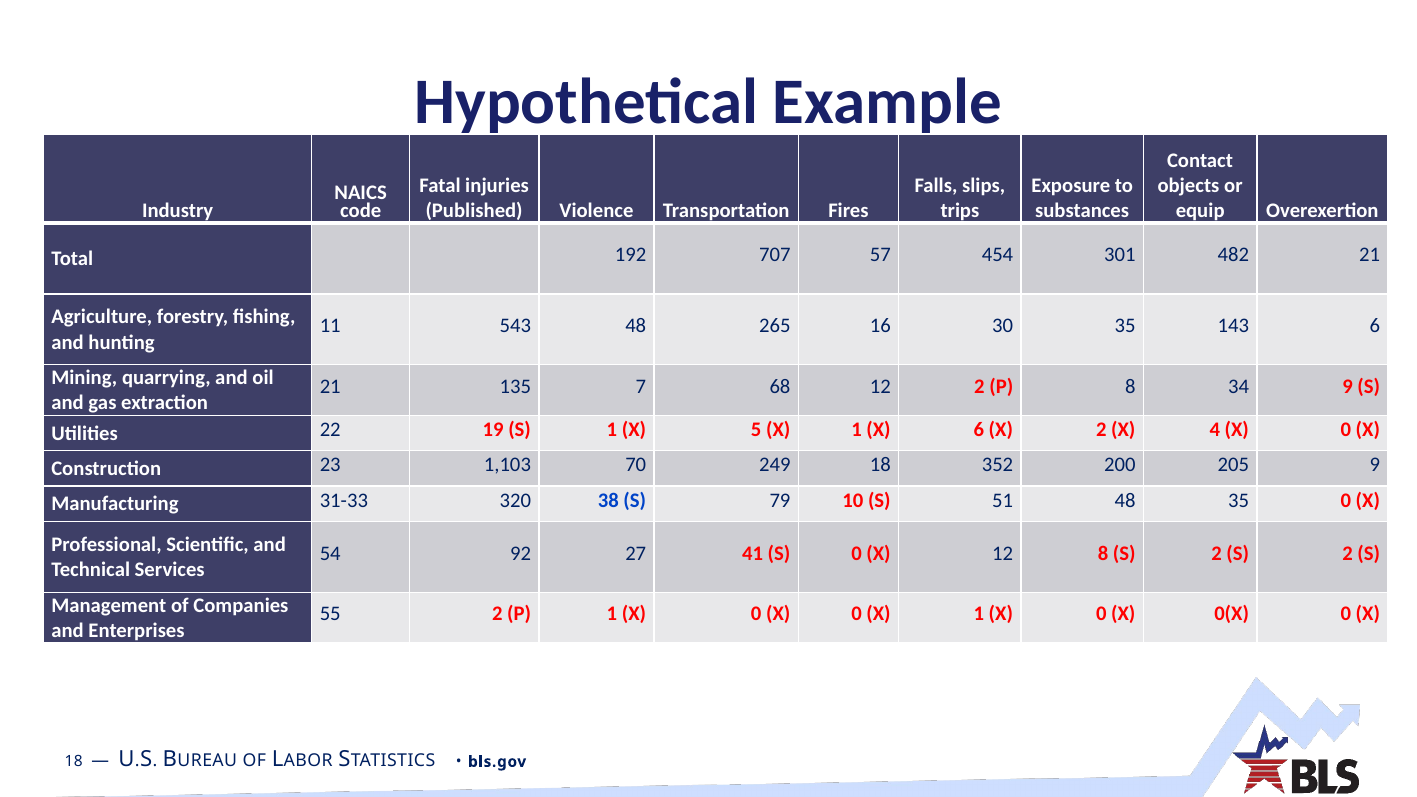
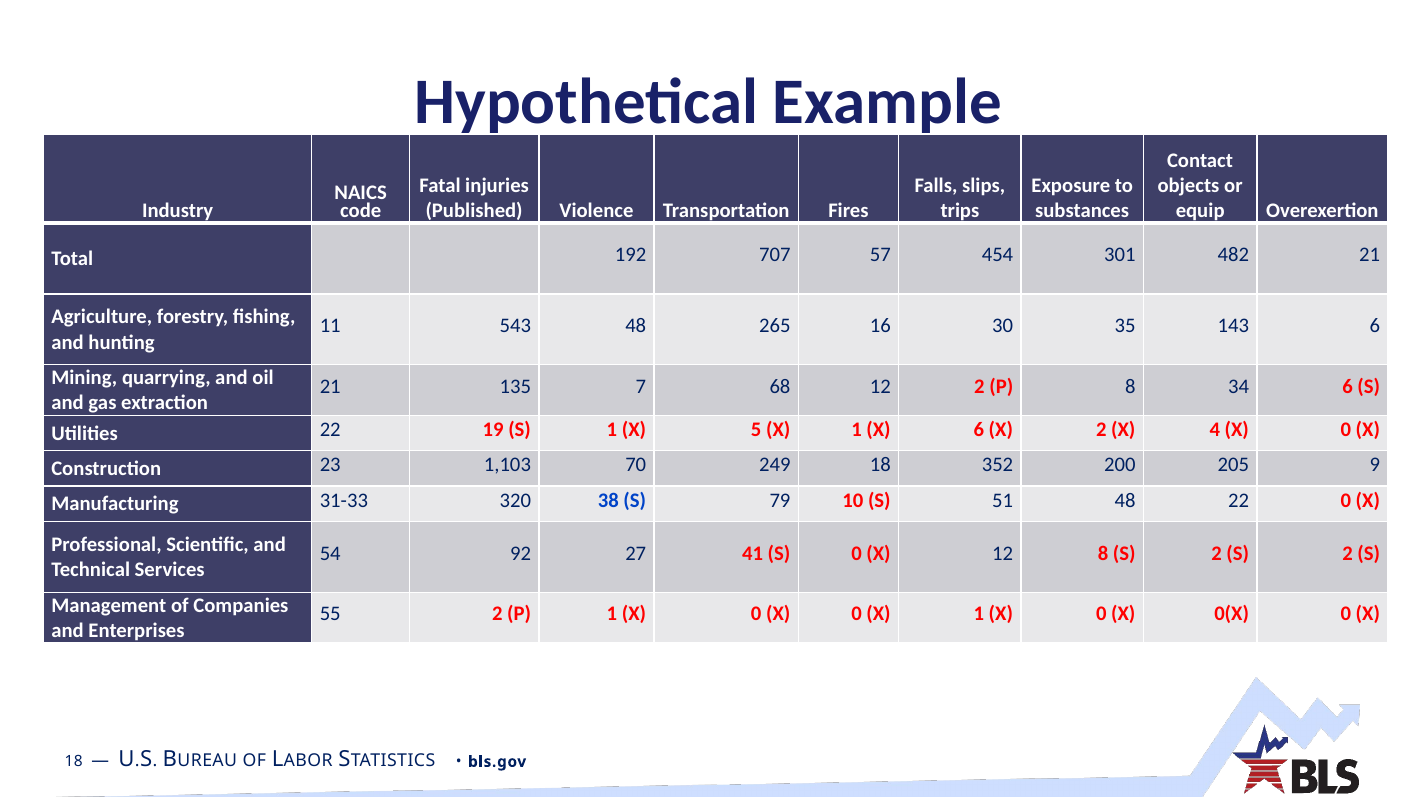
34 9: 9 -> 6
48 35: 35 -> 22
